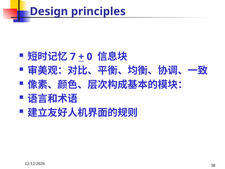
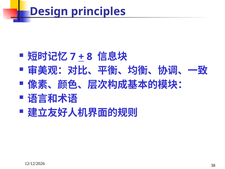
0: 0 -> 8
